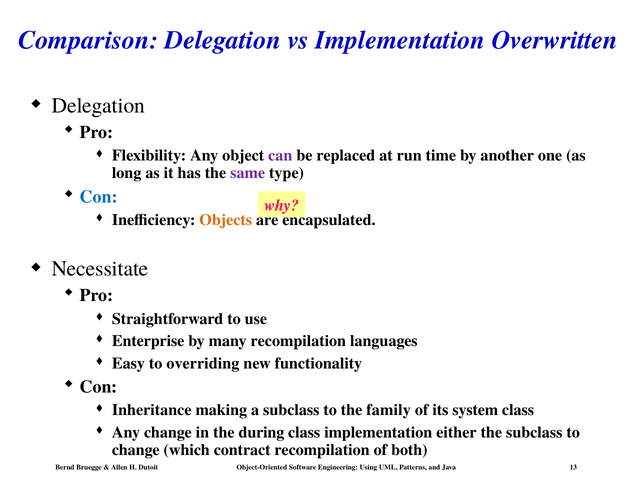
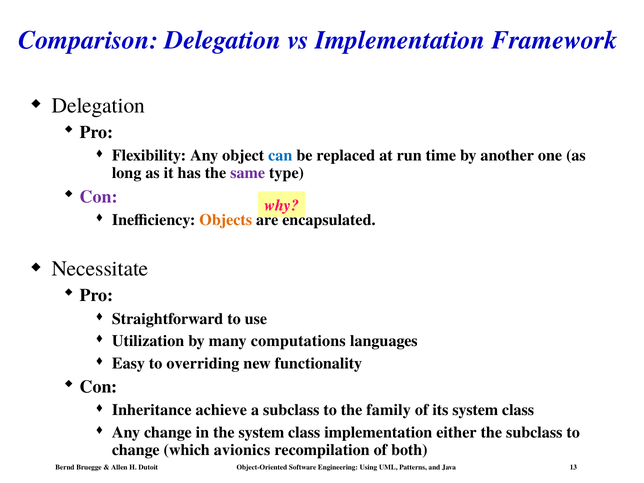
Overwritten: Overwritten -> Framework
can colour: purple -> blue
Con at (99, 197) colour: blue -> purple
Enterprise: Enterprise -> Utilization
many recompilation: recompilation -> computations
making: making -> achieve
the during: during -> system
contract: contract -> avionics
